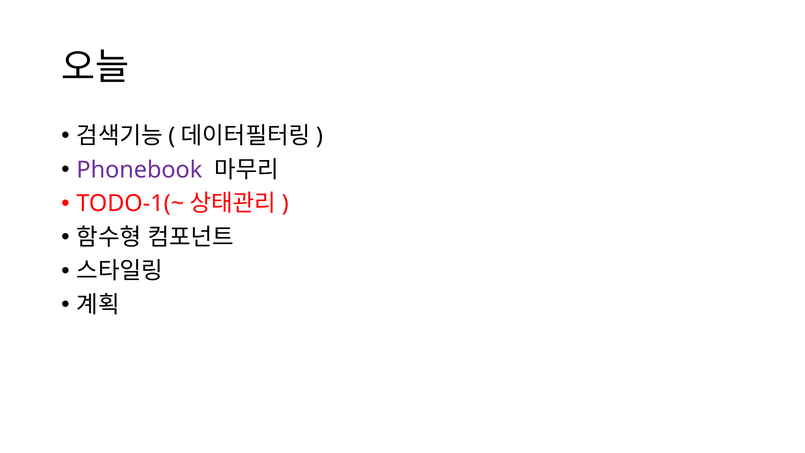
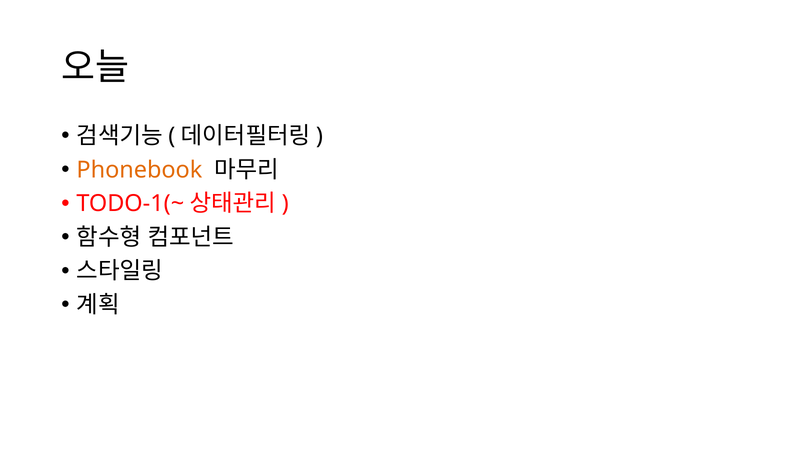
Phonebook colour: purple -> orange
